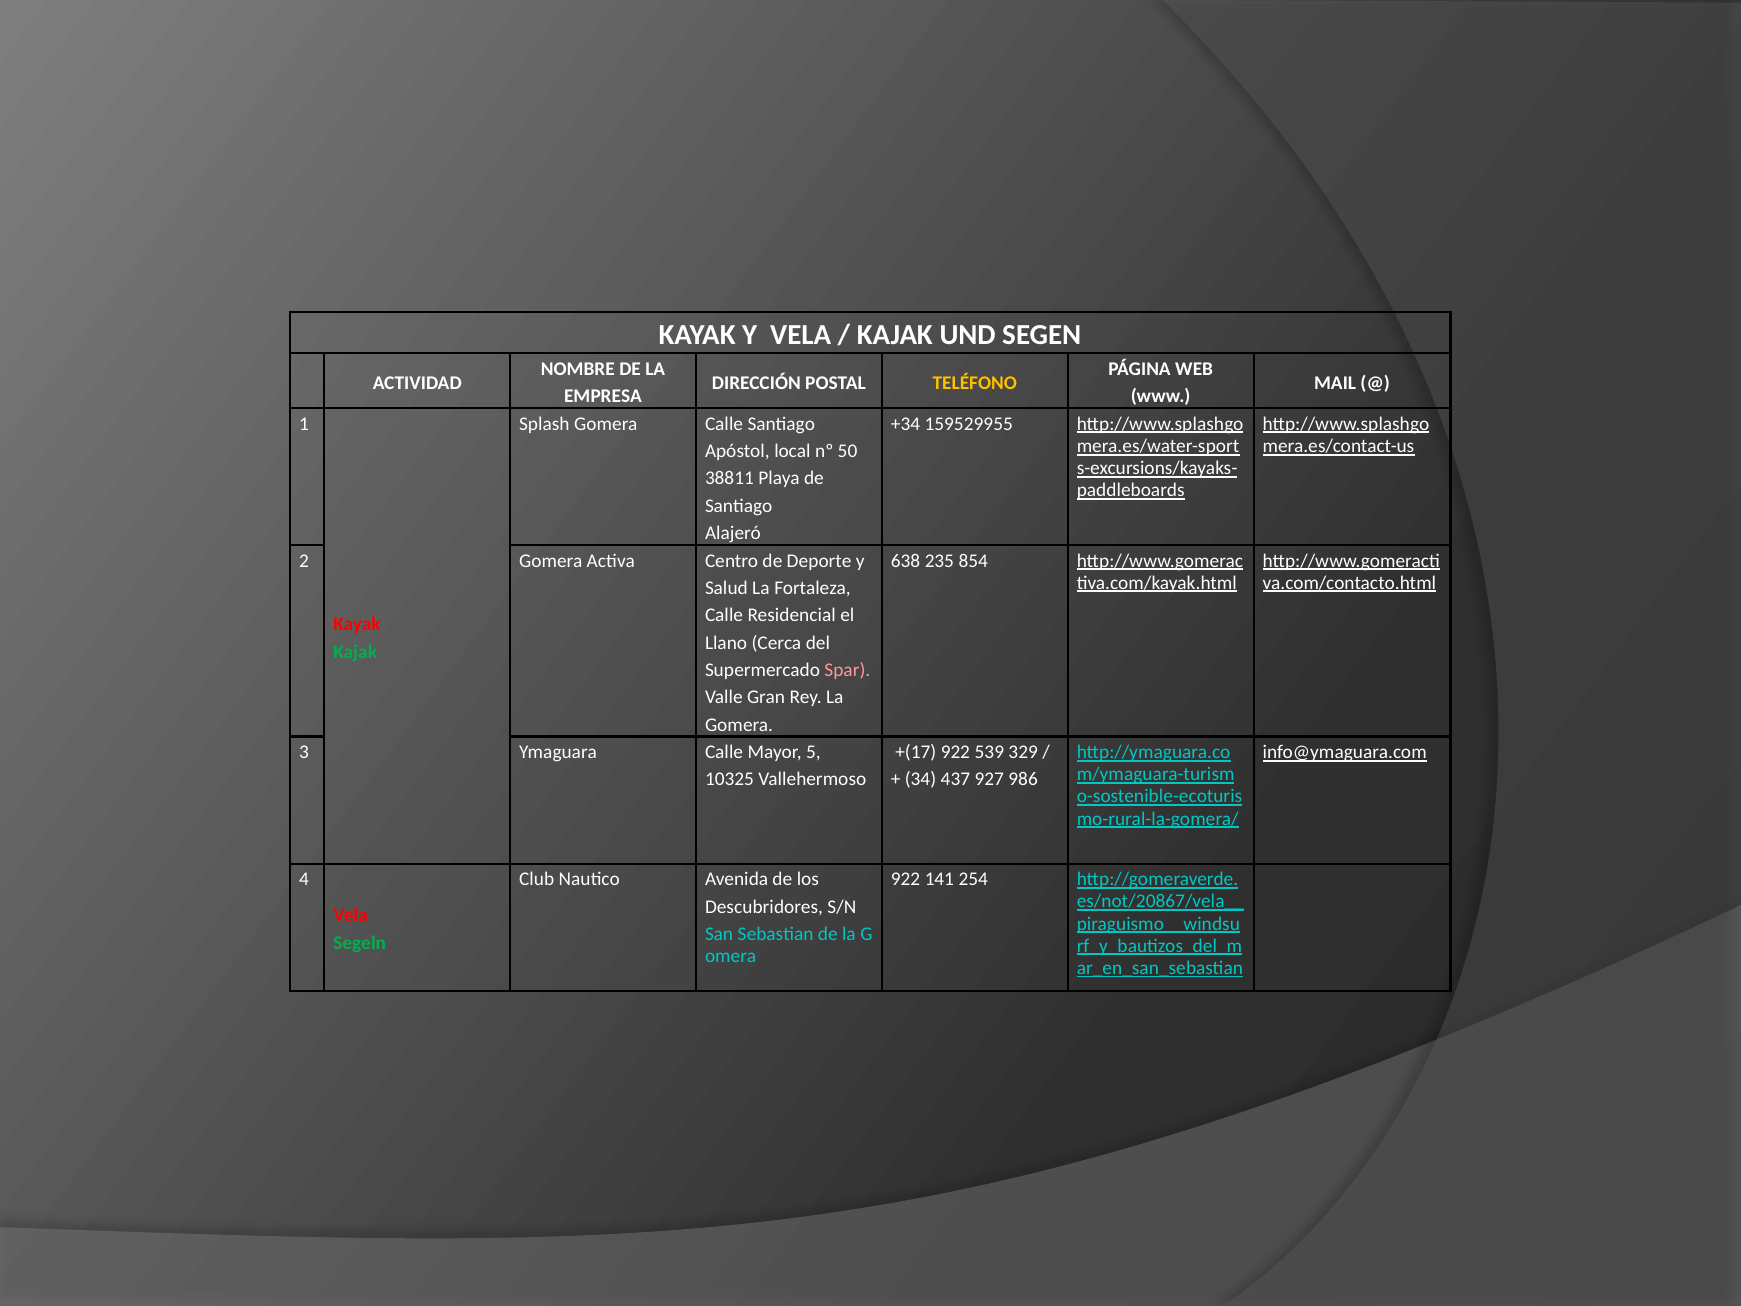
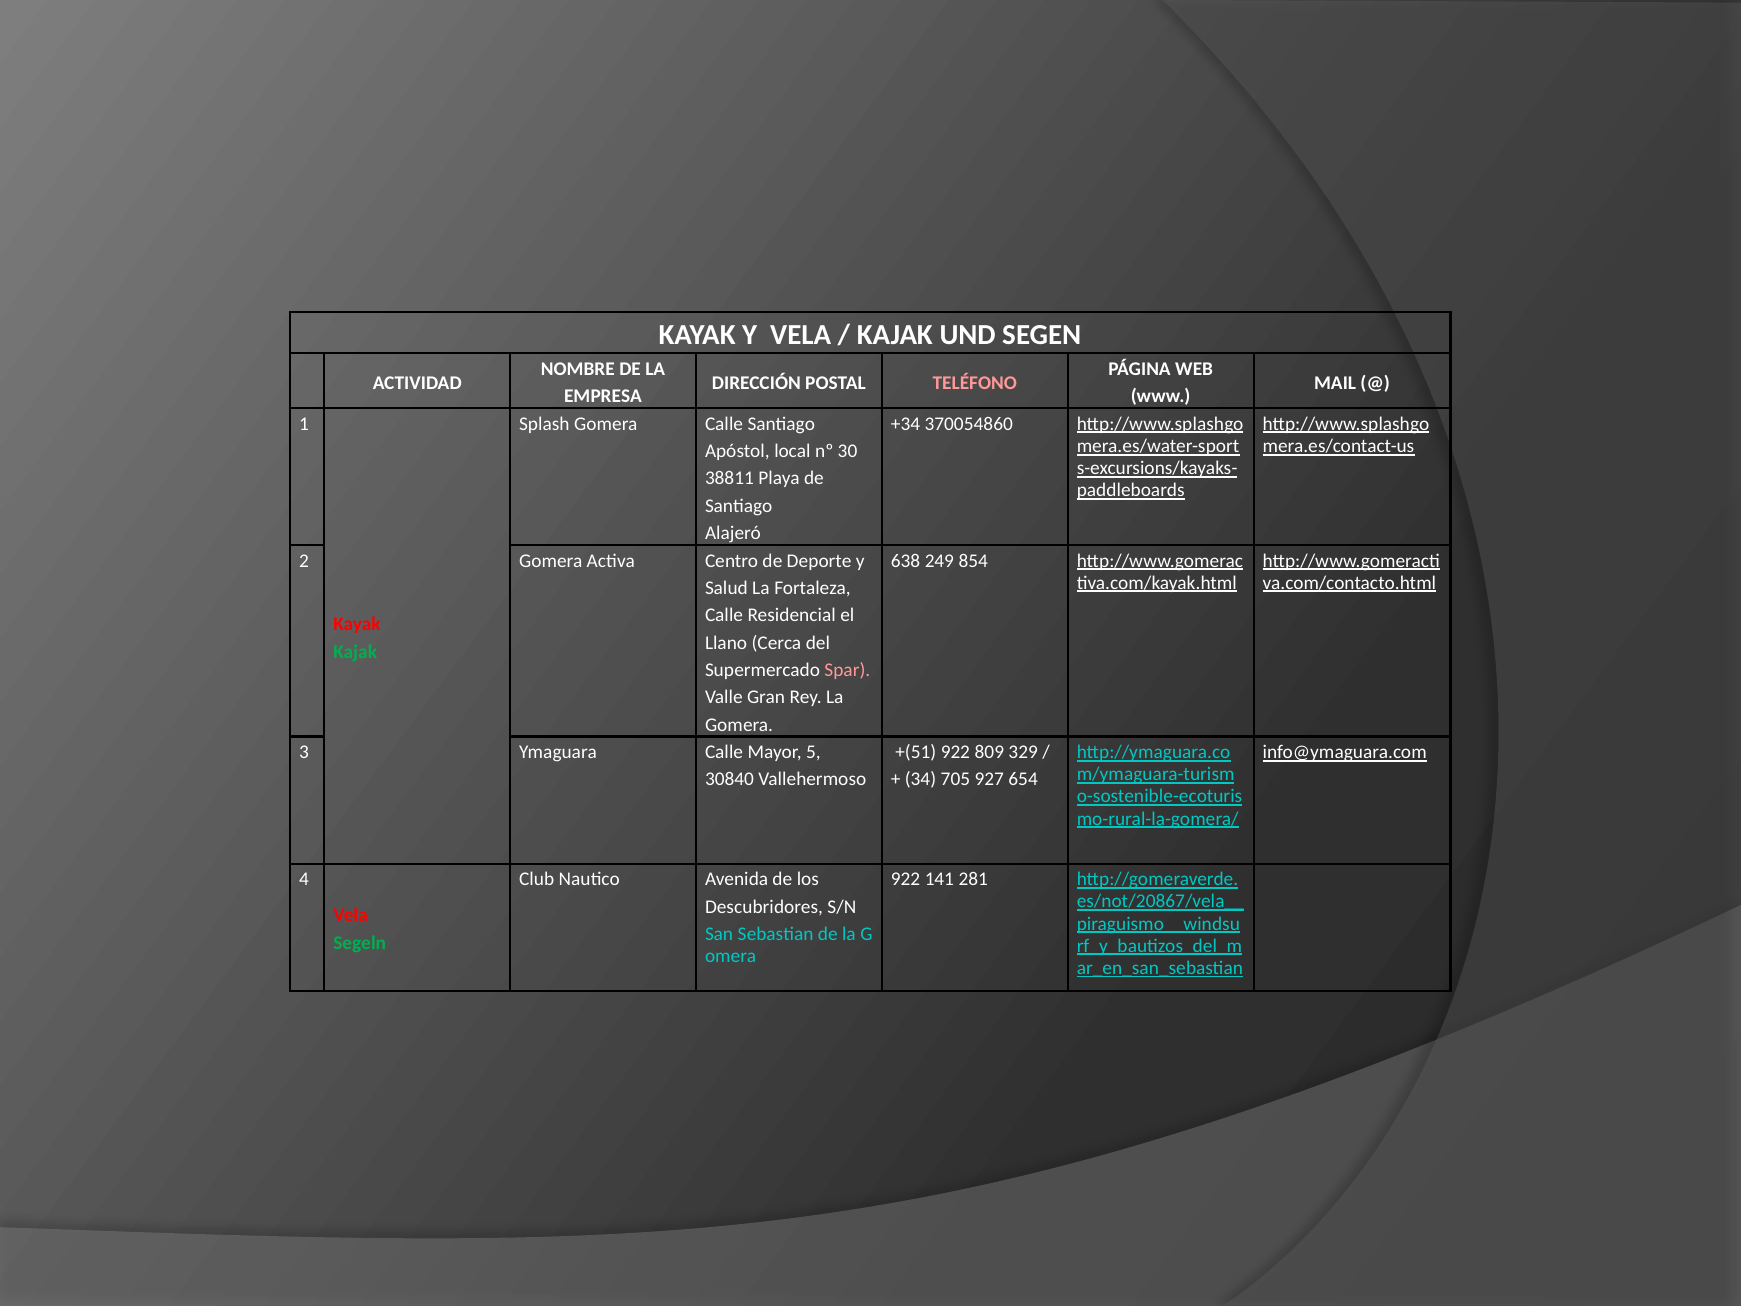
TELÉFONO colour: yellow -> pink
159529955: 159529955 -> 370054860
50: 50 -> 30
235: 235 -> 249
+(17: +(17 -> +(51
539: 539 -> 809
10325: 10325 -> 30840
437: 437 -> 705
986: 986 -> 654
254: 254 -> 281
